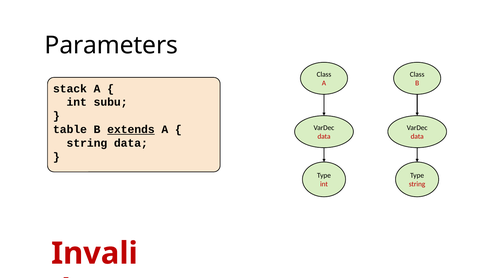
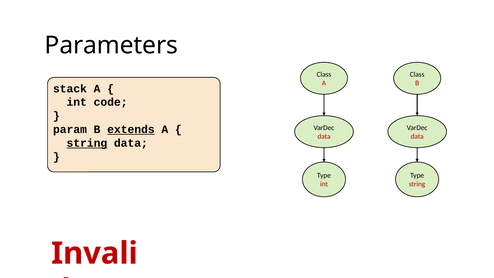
subu: subu -> code
table: table -> param
string at (87, 143) underline: none -> present
